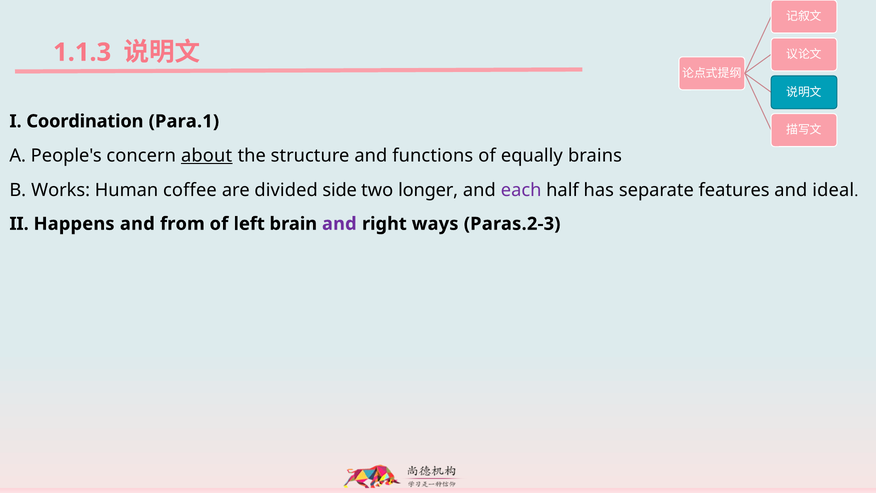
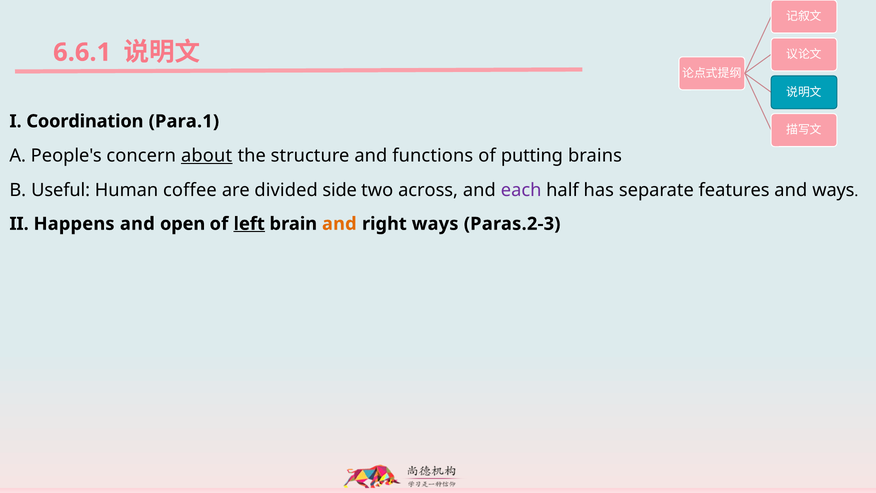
1.1.3: 1.1.3 -> 6.6.1
equally: equally -> putting
Works: Works -> Useful
longer: longer -> across
and ideal: ideal -> ways
from: from -> open
left underline: none -> present
and at (339, 224) colour: purple -> orange
